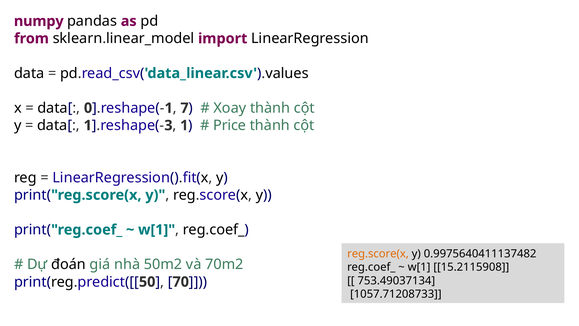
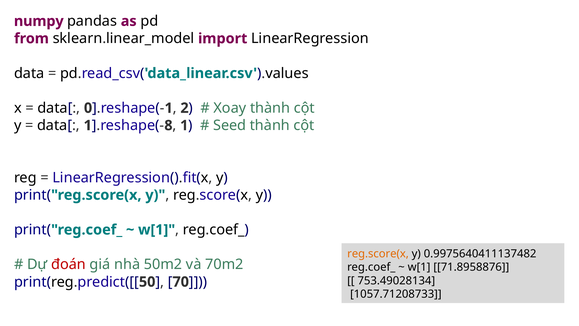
7: 7 -> 2
3: 3 -> 8
Price: Price -> Seed
đoán colour: black -> red
15.2115908: 15.2115908 -> 71.8958876
753.49037134: 753.49037134 -> 753.49028134
